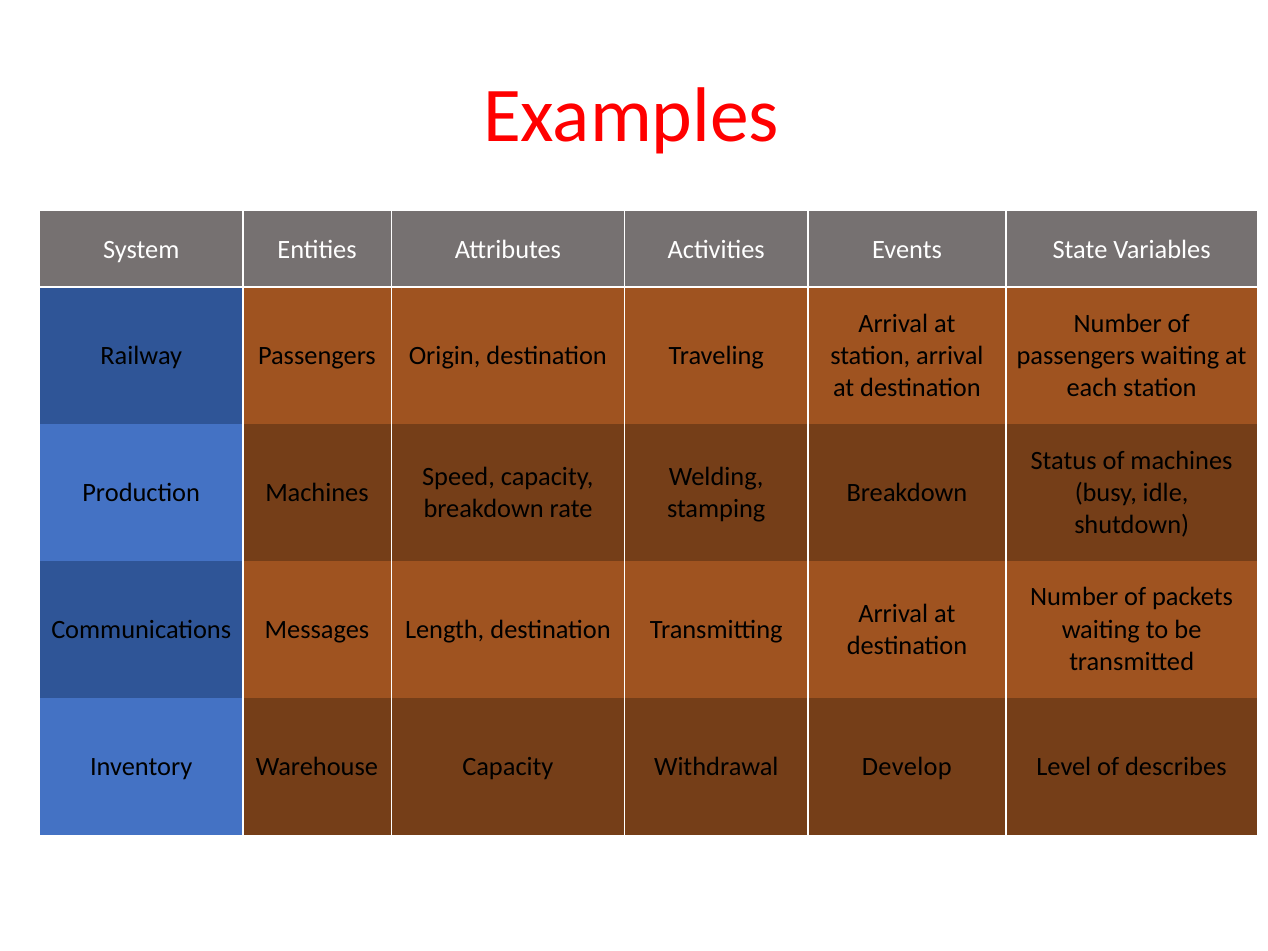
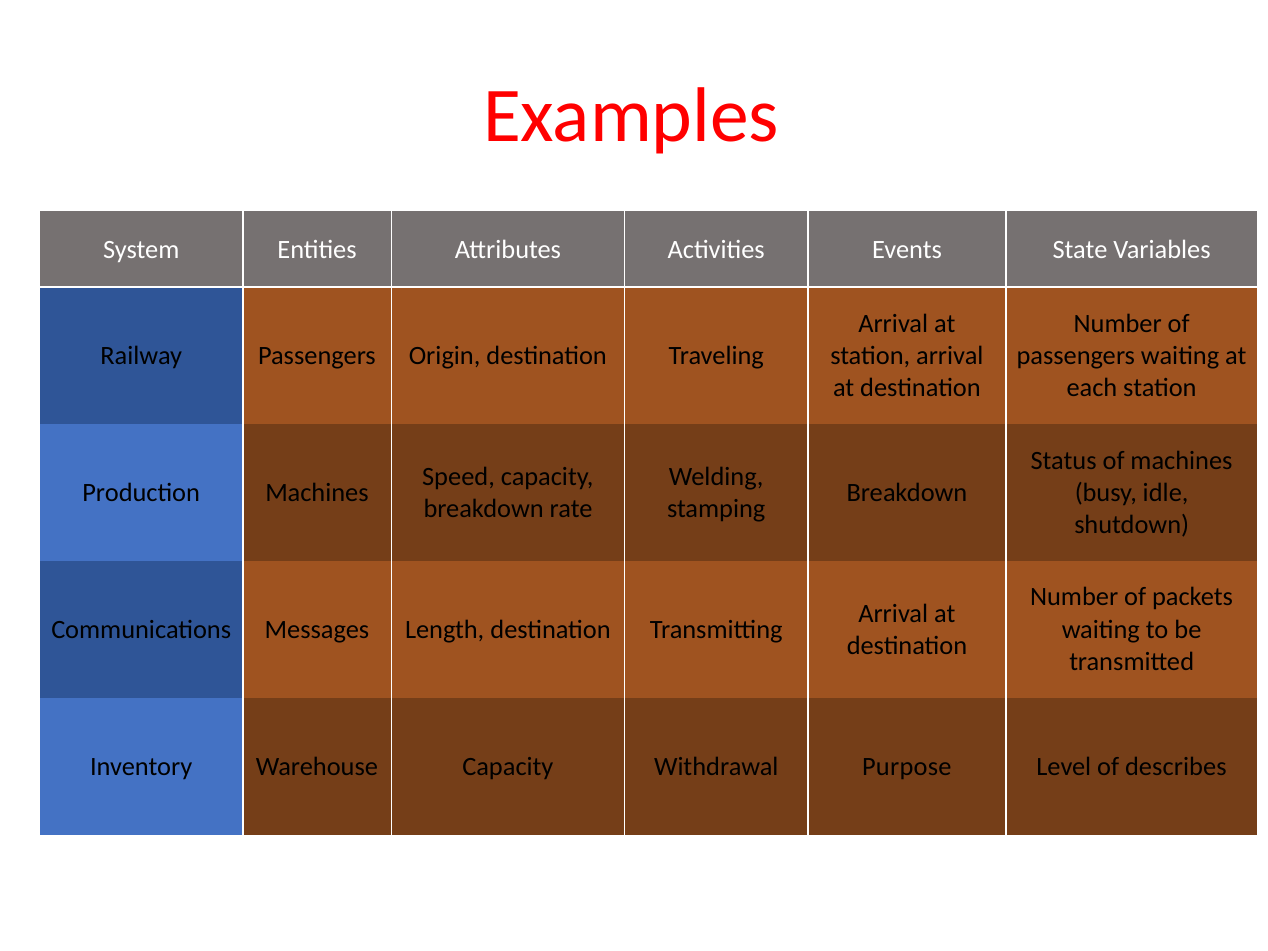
Develop: Develop -> Purpose
